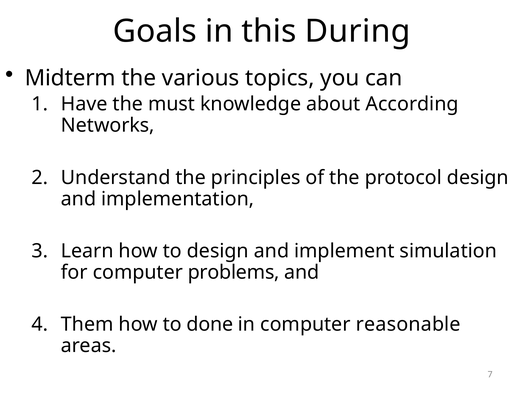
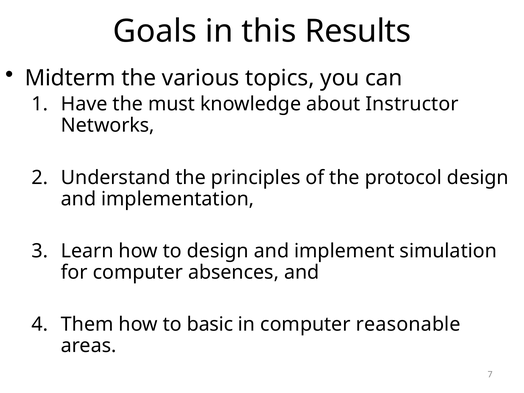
During: During -> Results
According: According -> Instructor
problems: problems -> absences
done: done -> basic
